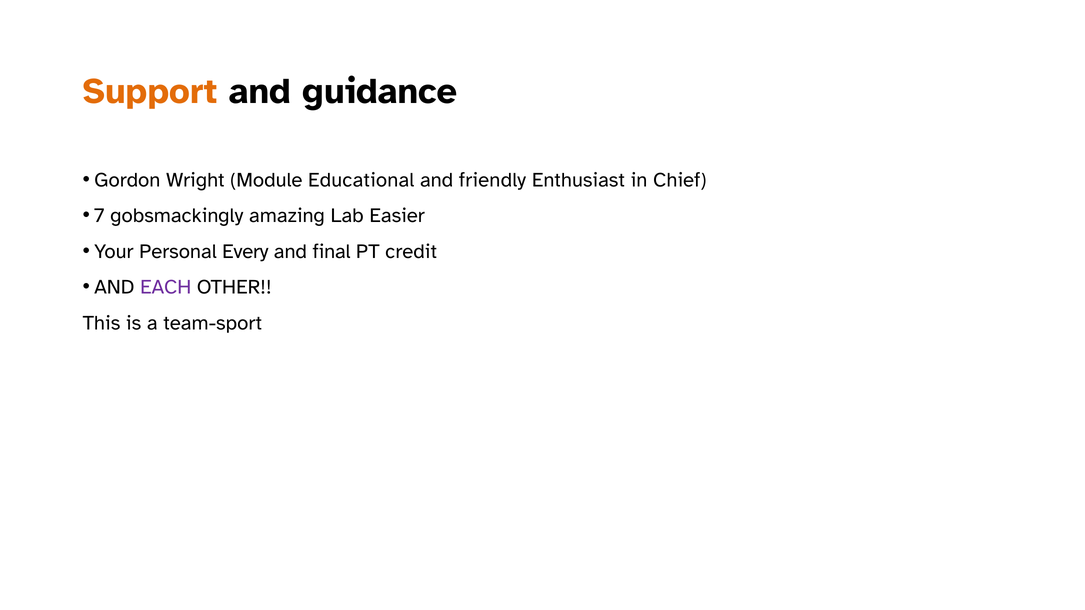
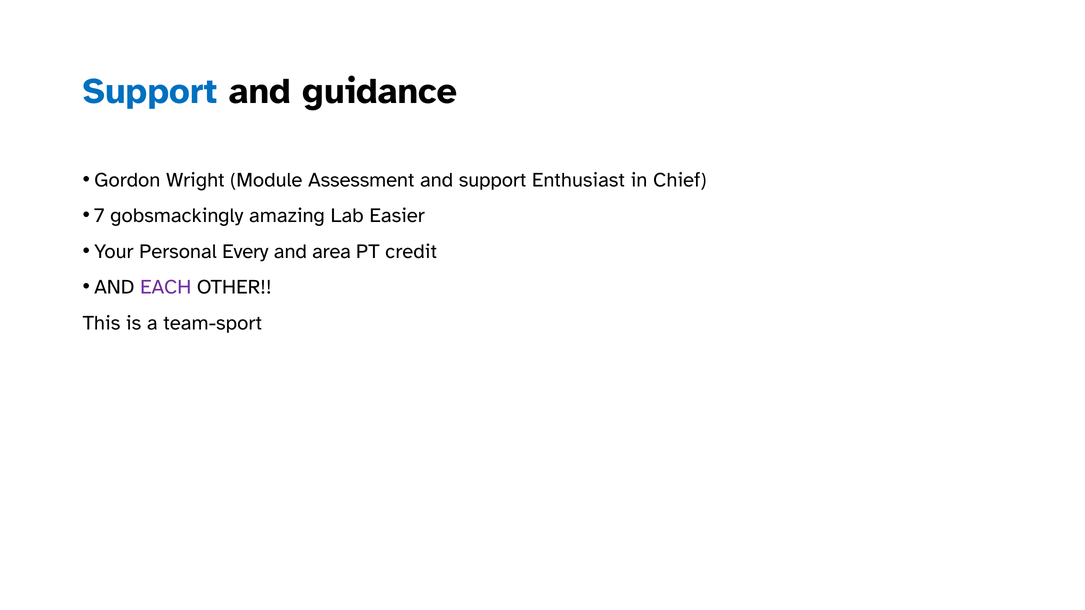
Support at (150, 91) colour: orange -> blue
Educational: Educational -> Assessment
and friendly: friendly -> support
final: final -> area
